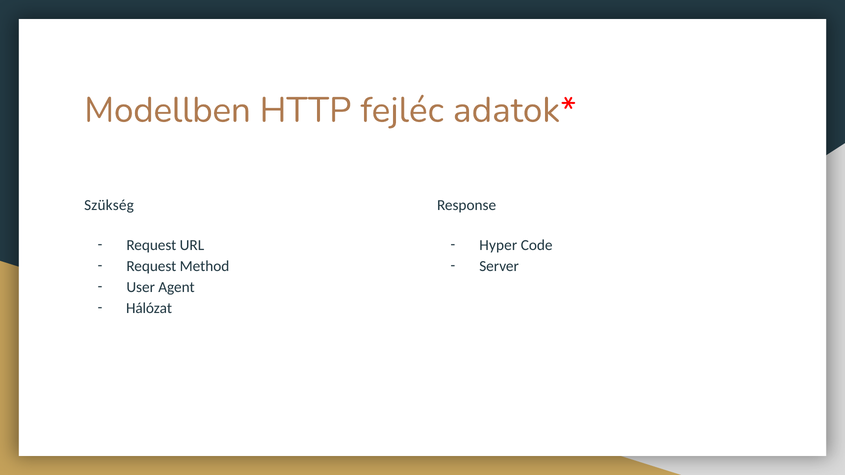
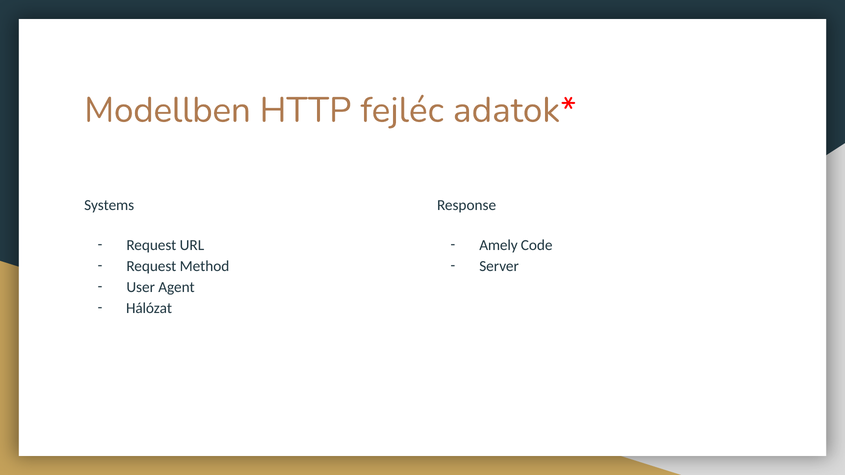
Szükség: Szükség -> Systems
Hyper: Hyper -> Amely
